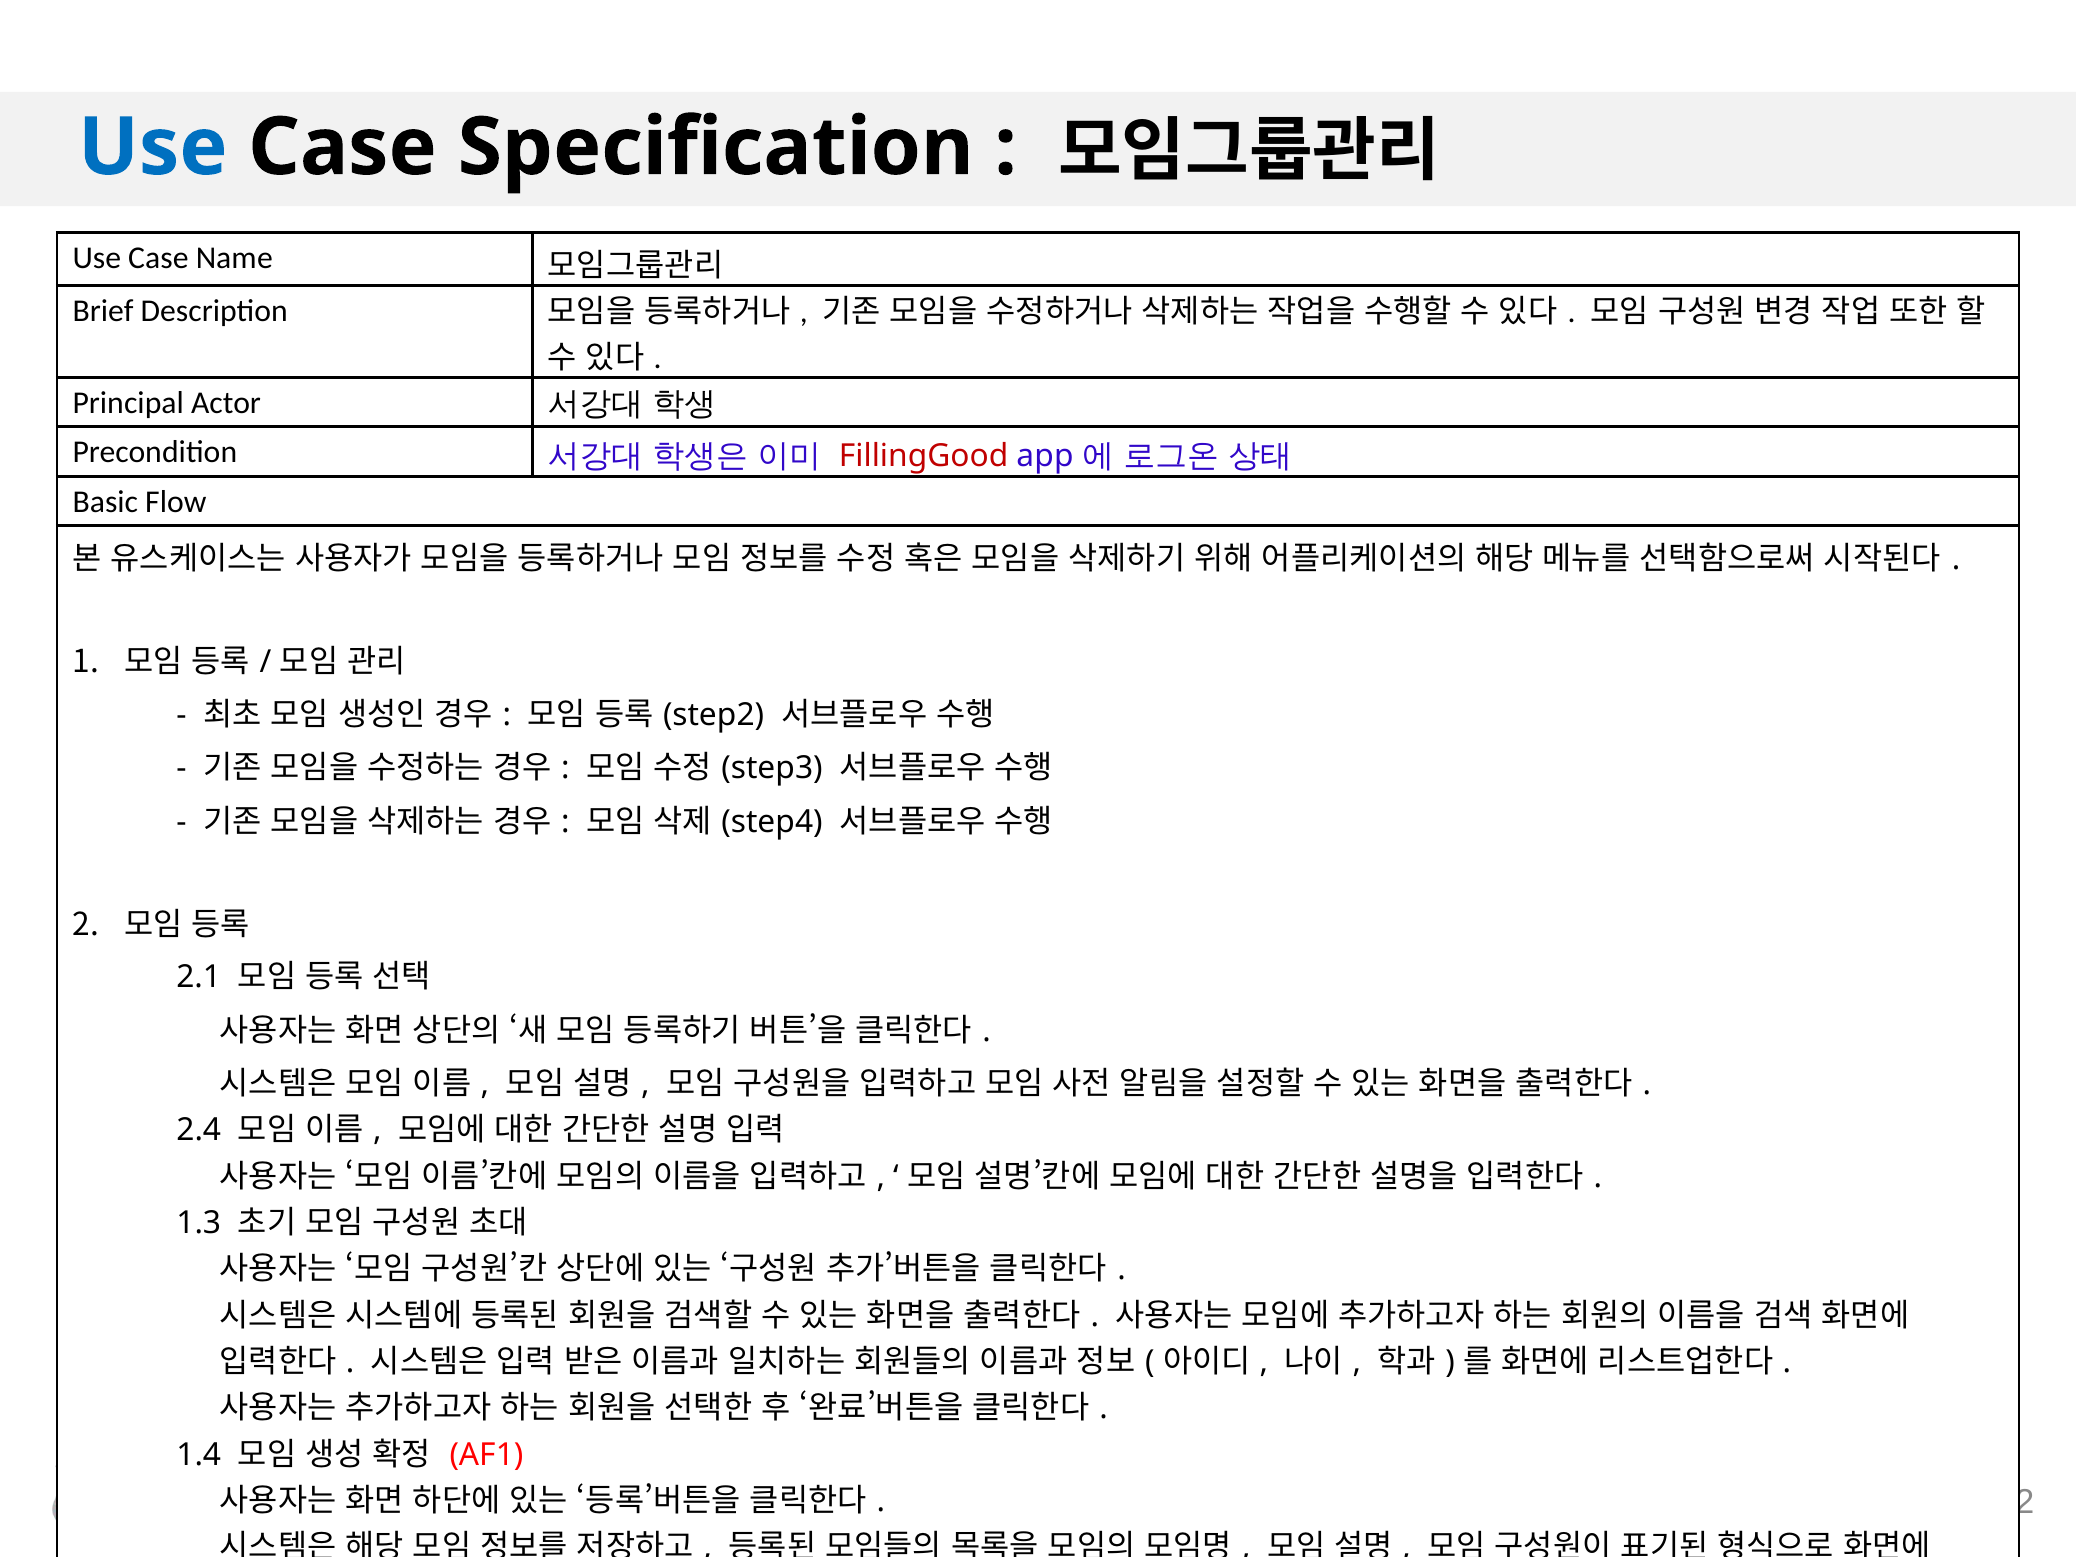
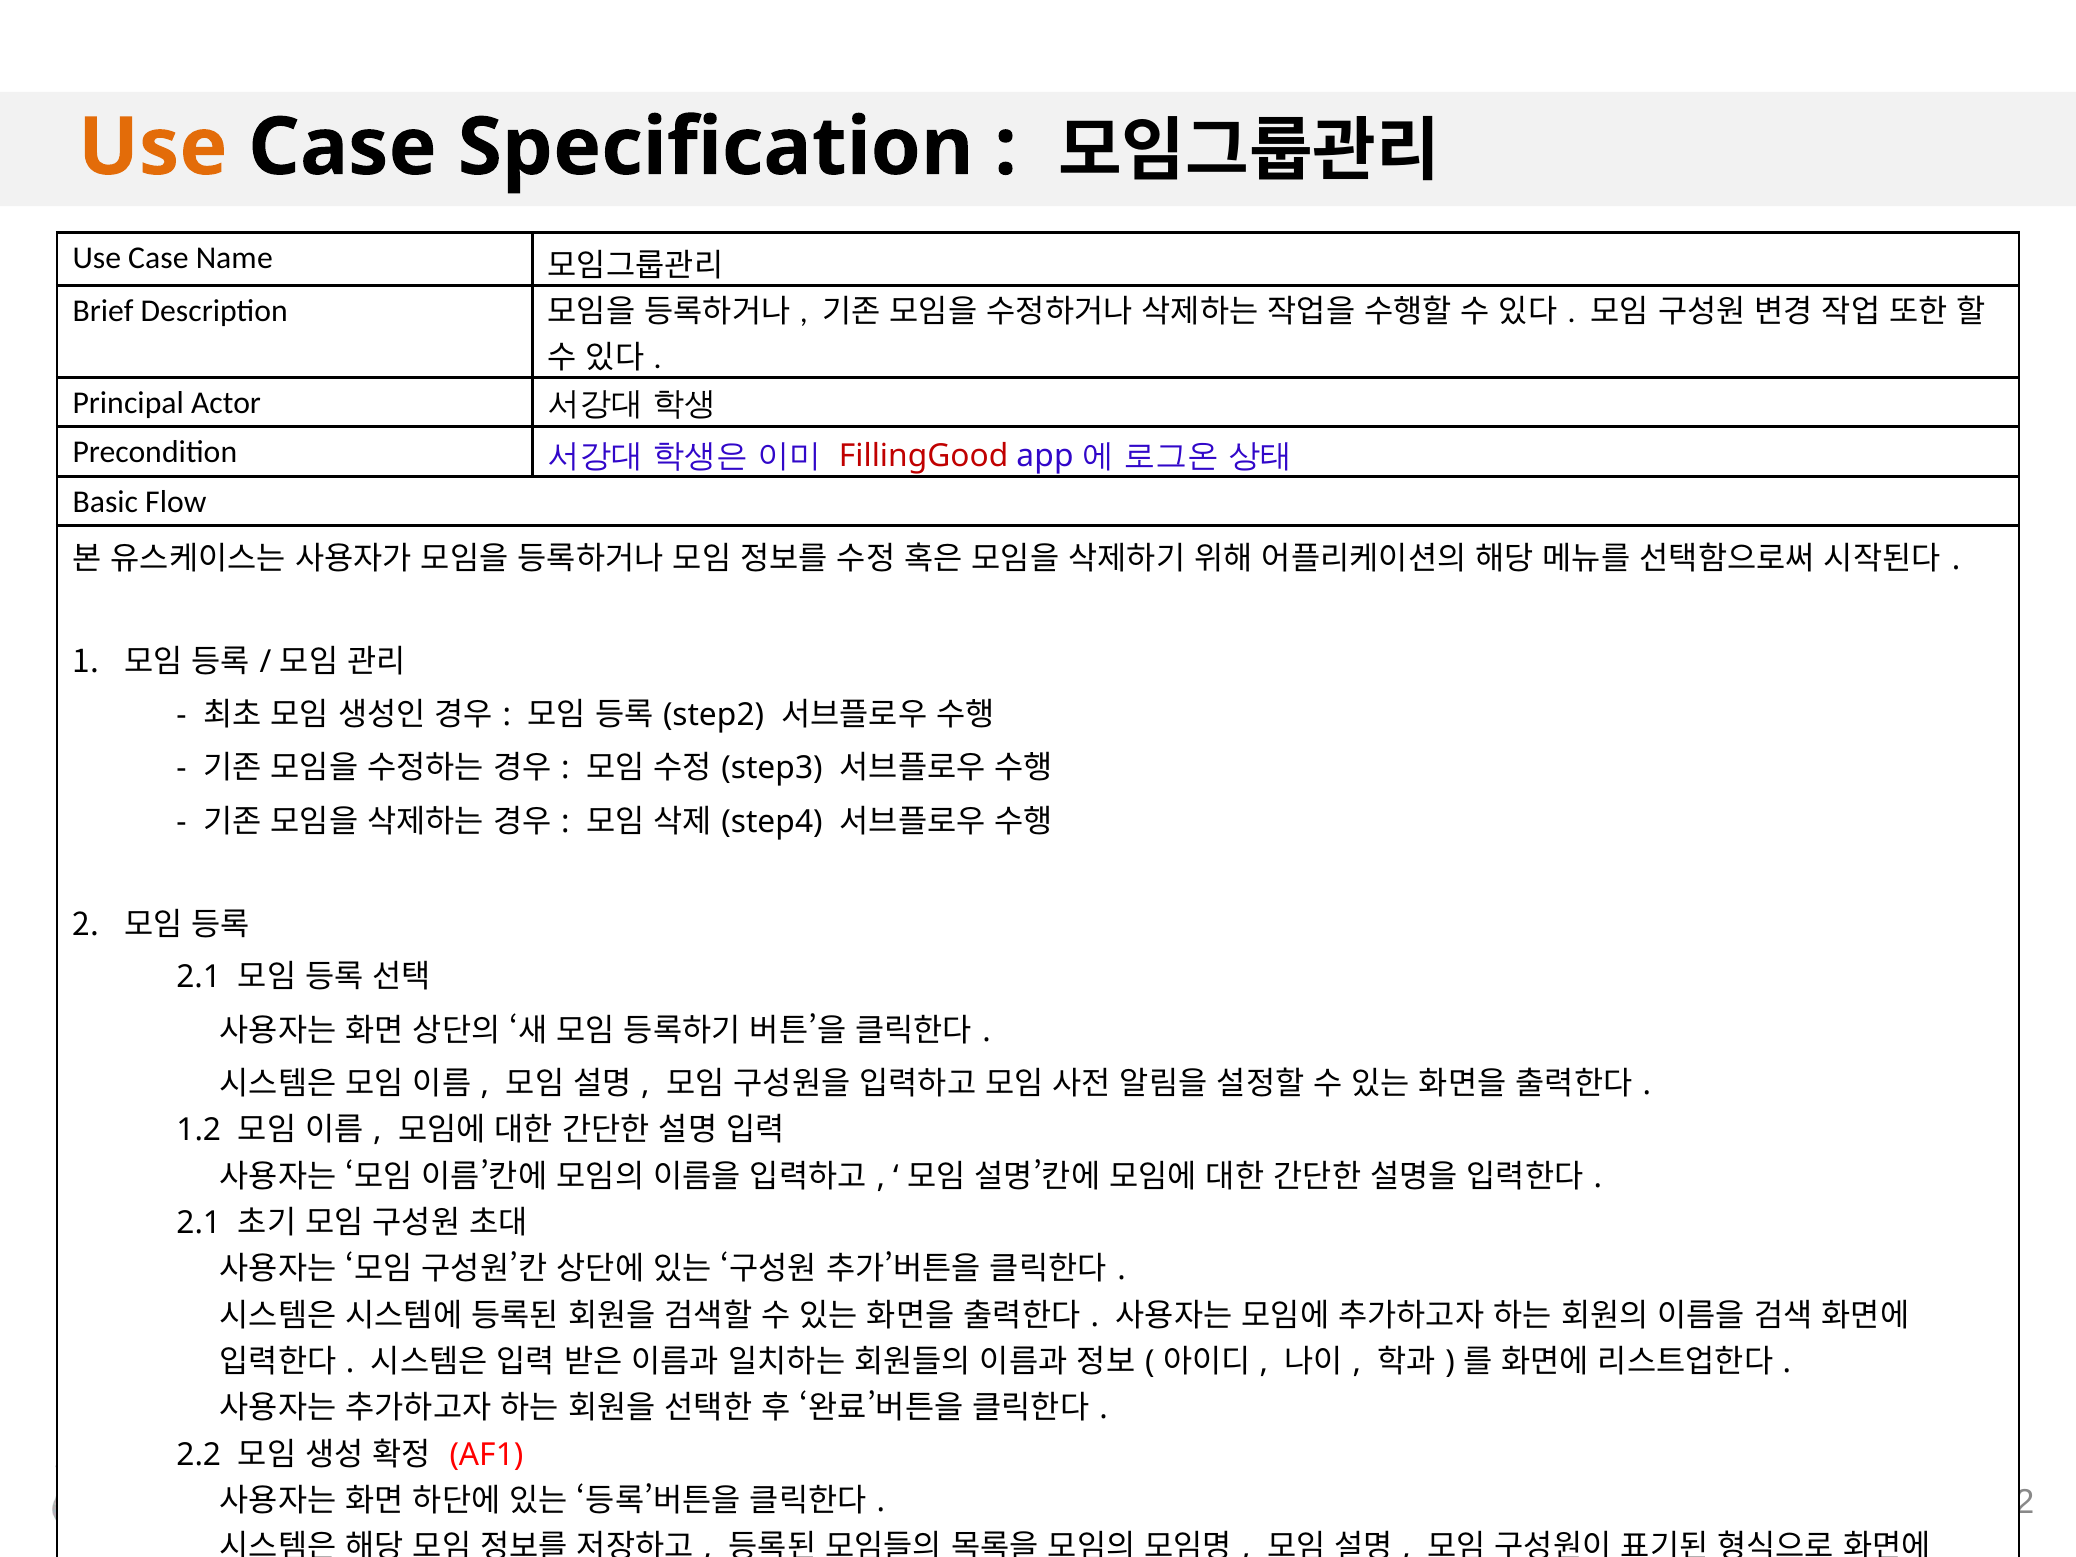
Use at (153, 147) colour: blue -> orange
2.4: 2.4 -> 1.2
1.3 at (199, 1223): 1.3 -> 2.1
1.4: 1.4 -> 2.2
